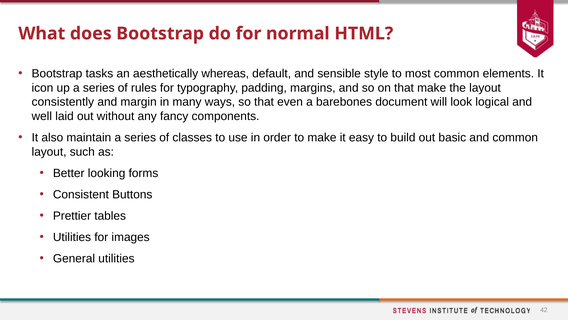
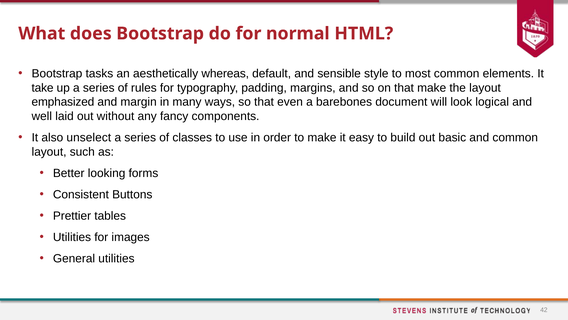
icon: icon -> take
consistently: consistently -> emphasized
maintain: maintain -> unselect
